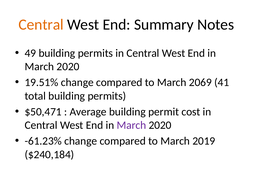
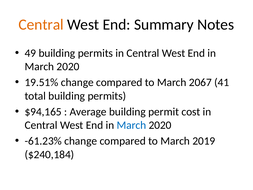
2069: 2069 -> 2067
$50,471: $50,471 -> $94,165
March at (131, 125) colour: purple -> blue
